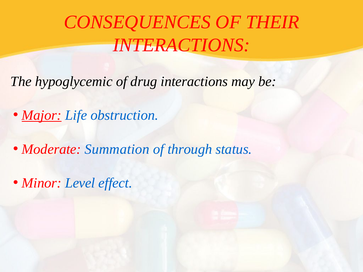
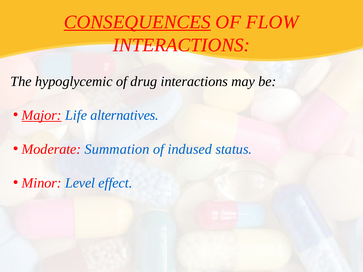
CONSEQUENCES underline: none -> present
THEIR: THEIR -> FLOW
obstruction: obstruction -> alternatives
through: through -> indused
